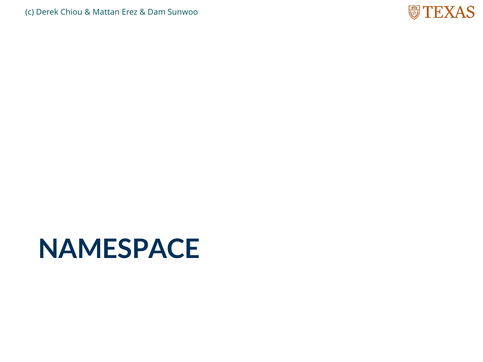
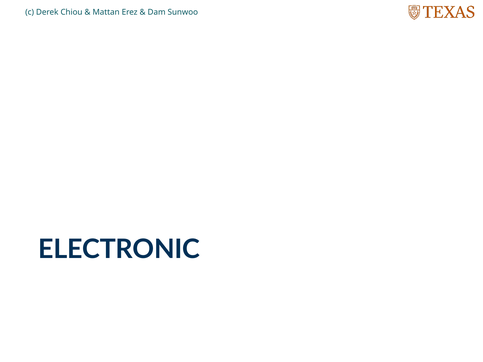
NAMESPACE: NAMESPACE -> ELECTRONIC
